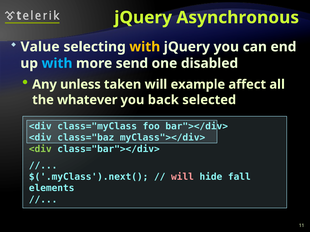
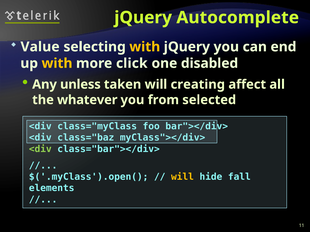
Asynchronous: Asynchronous -> Autocomplete
with at (57, 63) colour: light blue -> yellow
send: send -> click
example: example -> creating
back: back -> from
$('.myClass').next(: $('.myClass').next( -> $('.myClass').open(
will at (182, 177) colour: pink -> yellow
